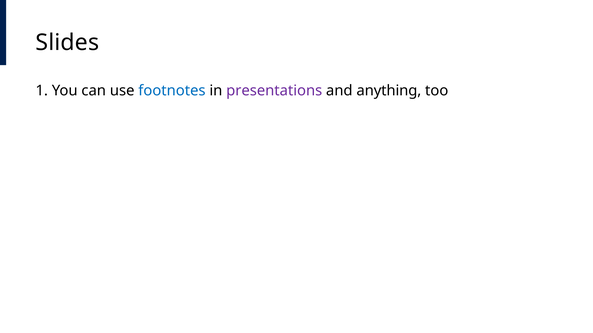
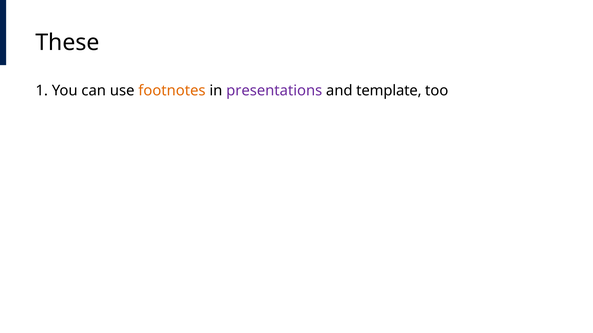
Slides: Slides -> These
footnotes colour: blue -> orange
anything: anything -> template
